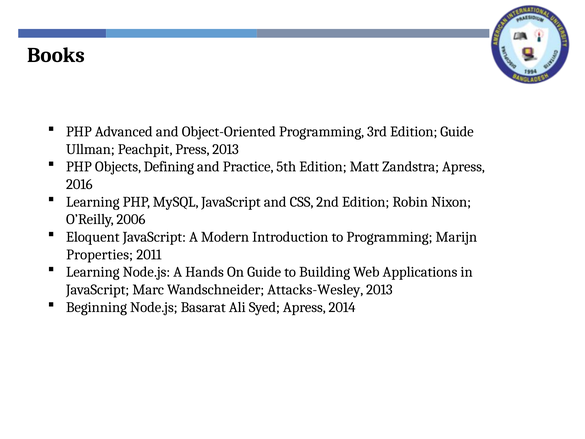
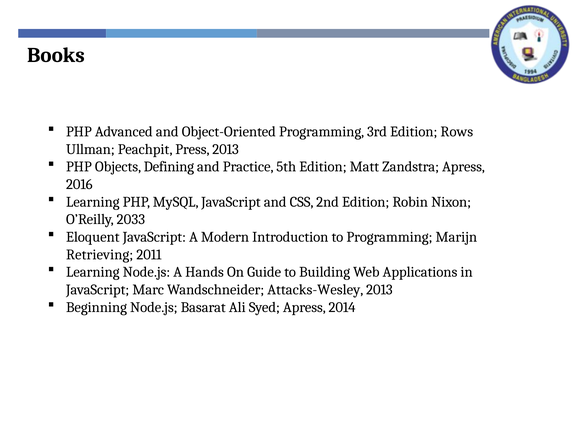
Edition Guide: Guide -> Rows
2006: 2006 -> 2033
Properties: Properties -> Retrieving
